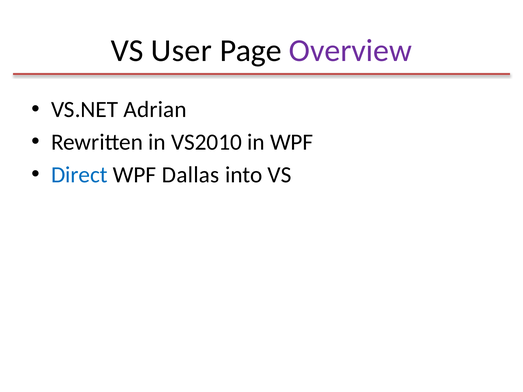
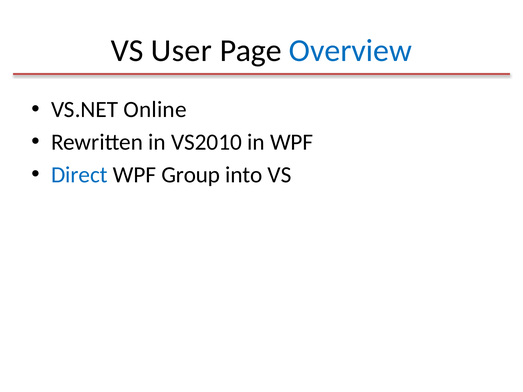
Overview colour: purple -> blue
Adrian: Adrian -> Online
Dallas: Dallas -> Group
